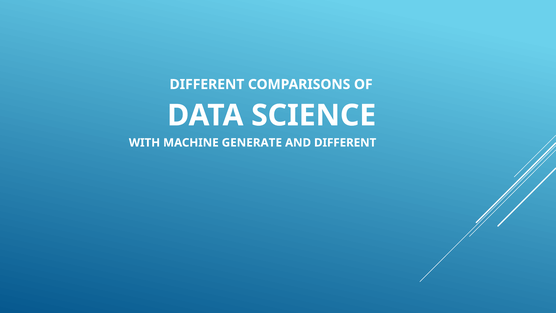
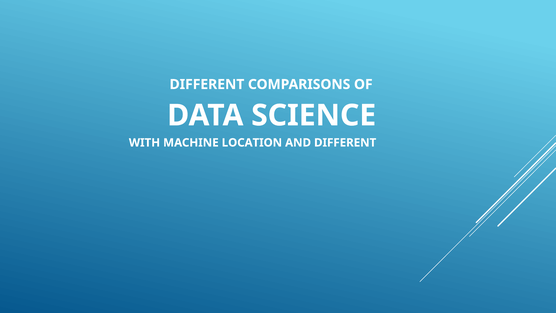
GENERATE: GENERATE -> LOCATION
